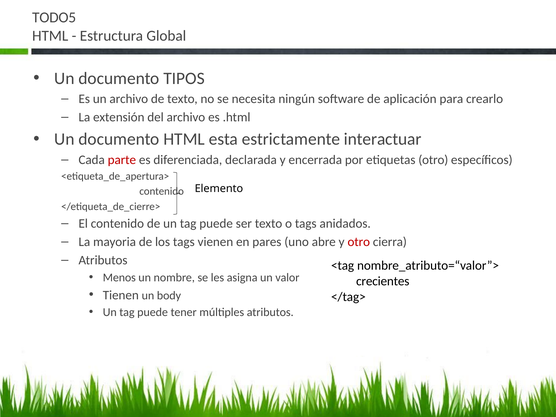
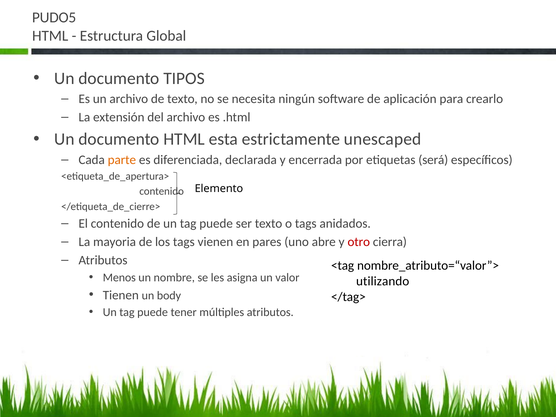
TODO5: TODO5 -> PUDO5
interactuar: interactuar -> unescaped
parte colour: red -> orange
etiquetas otro: otro -> será
crecientes: crecientes -> utilizando
